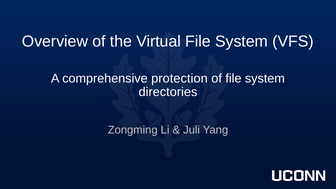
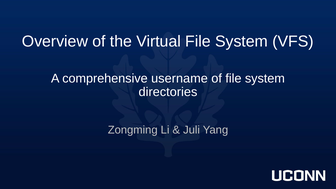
protection: protection -> username
